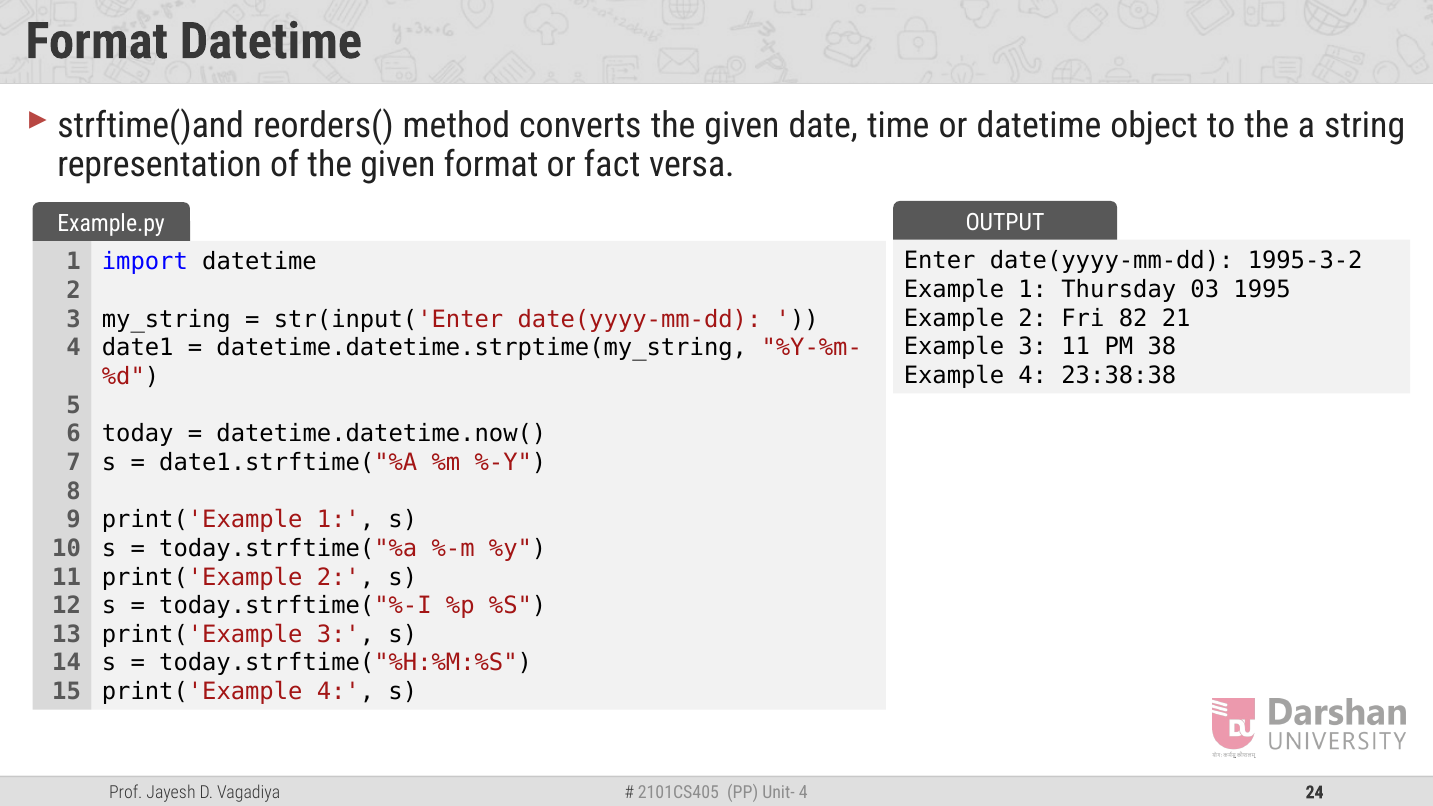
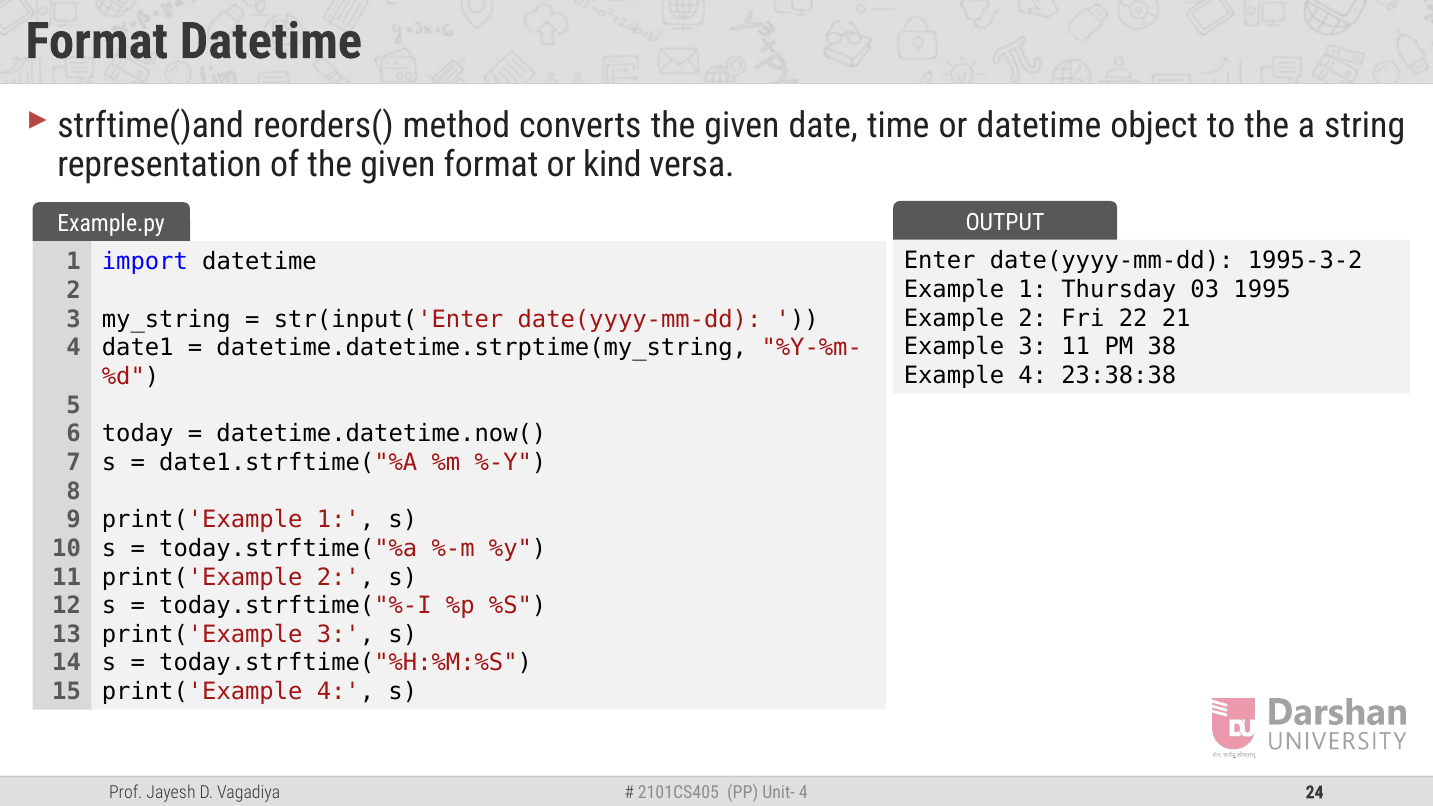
fact: fact -> kind
82: 82 -> 22
